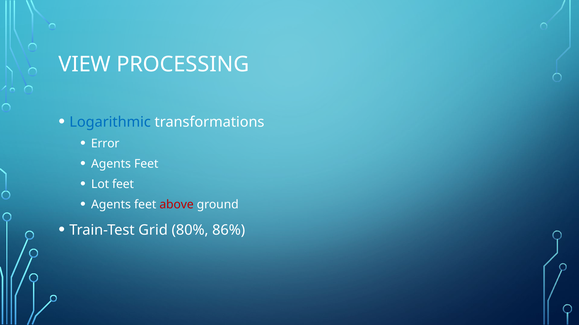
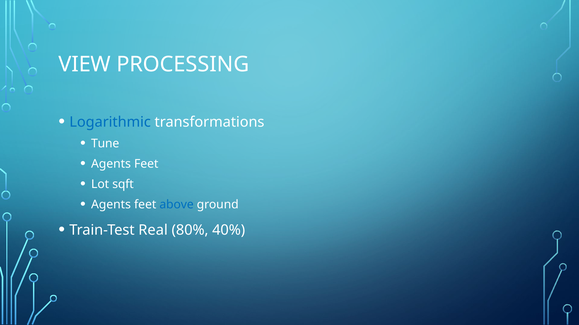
Error: Error -> Tune
Lot feet: feet -> sqft
above colour: red -> blue
Grid: Grid -> Real
86%: 86% -> 40%
